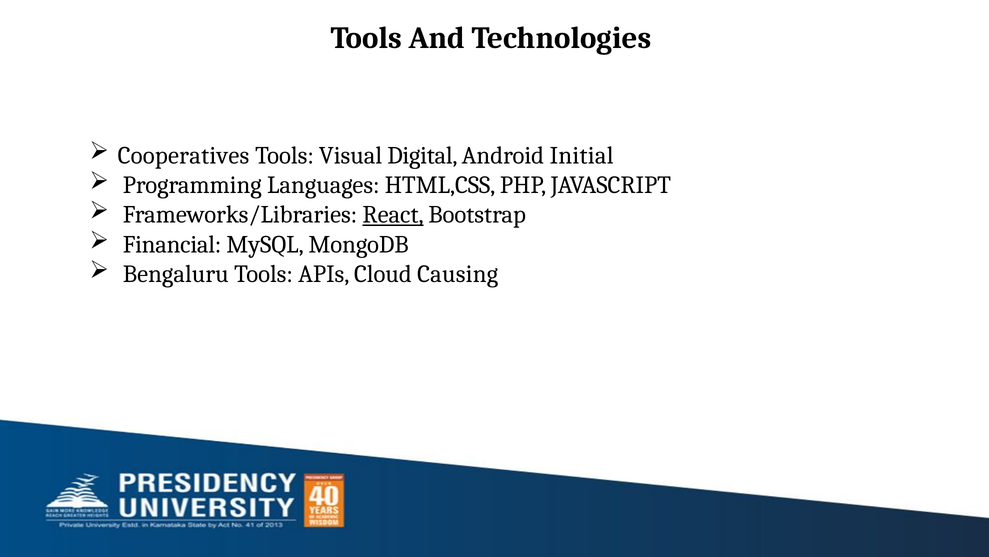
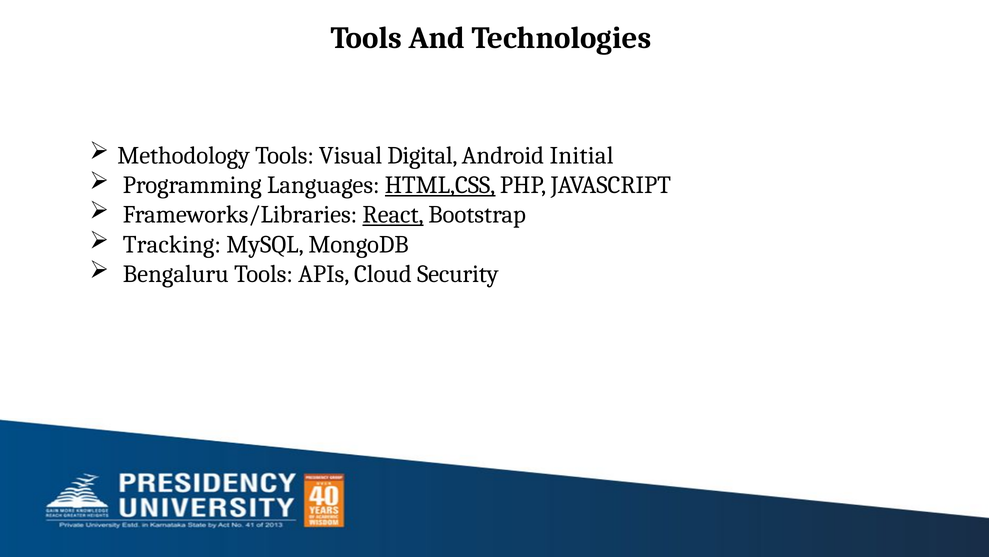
Cooperatives: Cooperatives -> Methodology
HTML,CSS underline: none -> present
Financial: Financial -> Tracking
Causing: Causing -> Security
